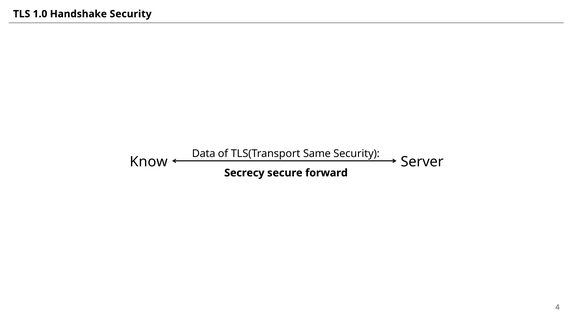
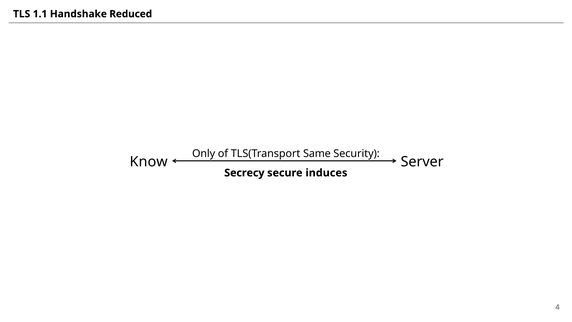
1.0: 1.0 -> 1.1
Handshake Security: Security -> Reduced
Data: Data -> Only
forward: forward -> induces
